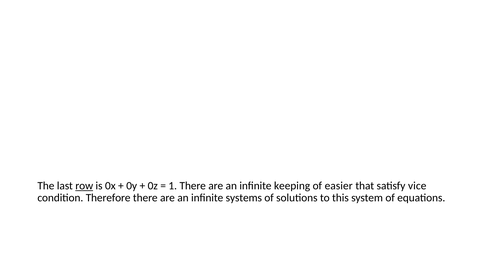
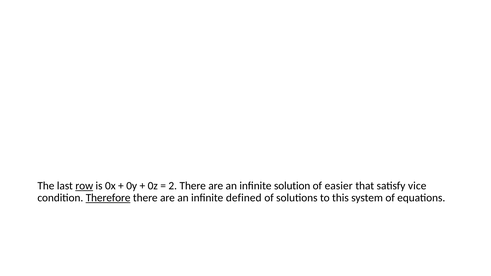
1: 1 -> 2
keeping: keeping -> solution
Therefore underline: none -> present
systems: systems -> defined
